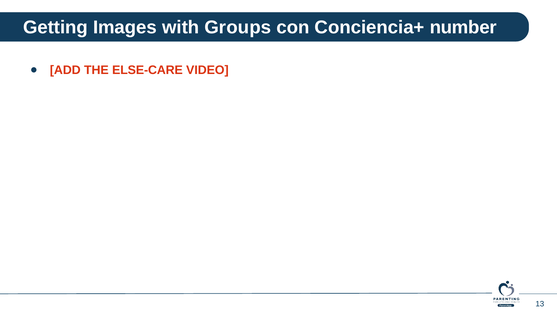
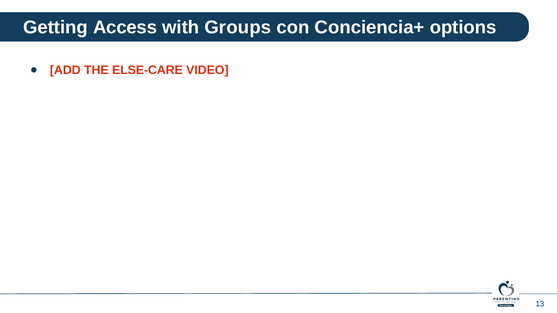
Images: Images -> Access
number: number -> options
